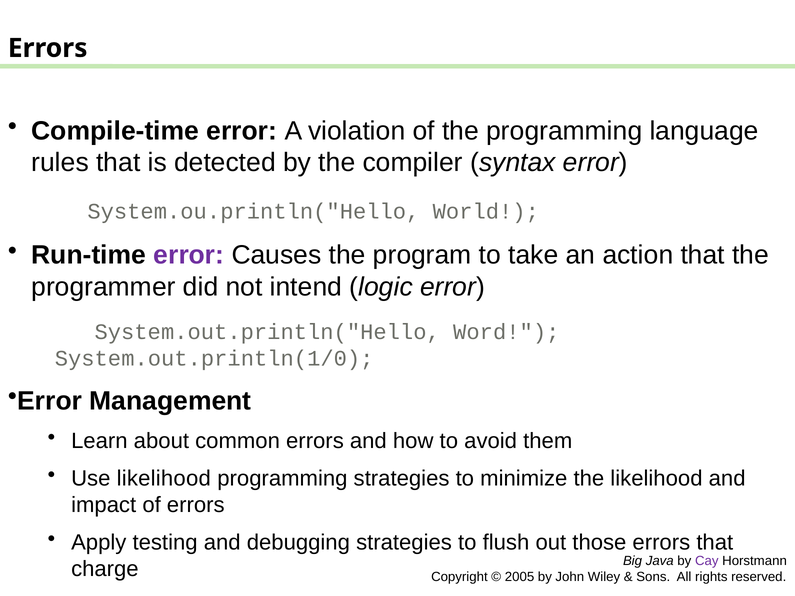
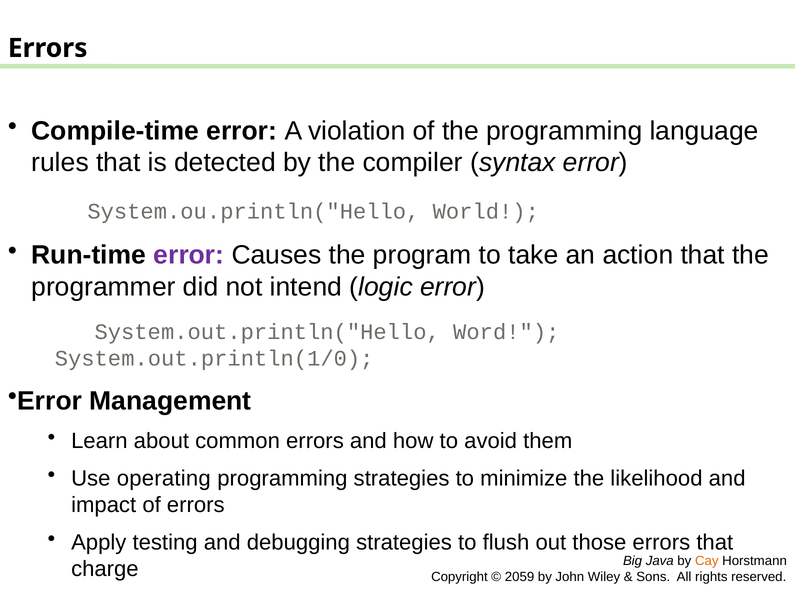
Use likelihood: likelihood -> operating
Cay colour: purple -> orange
2005: 2005 -> 2059
